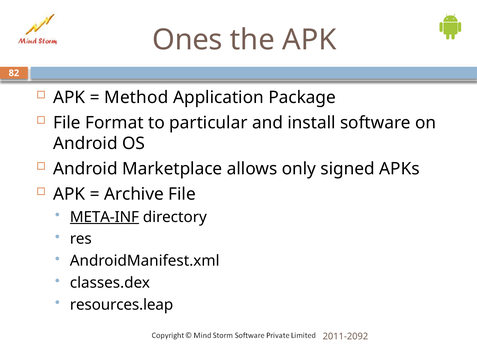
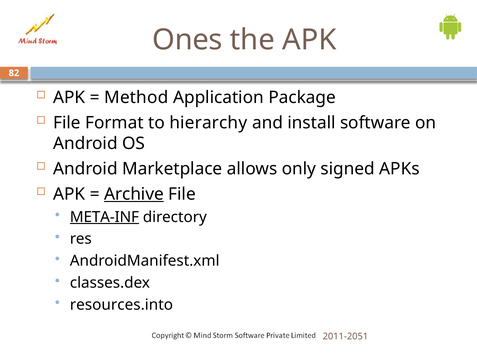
particular: particular -> hierarchy
Archive underline: none -> present
resources.leap: resources.leap -> resources.into
2011-2092: 2011-2092 -> 2011-2051
